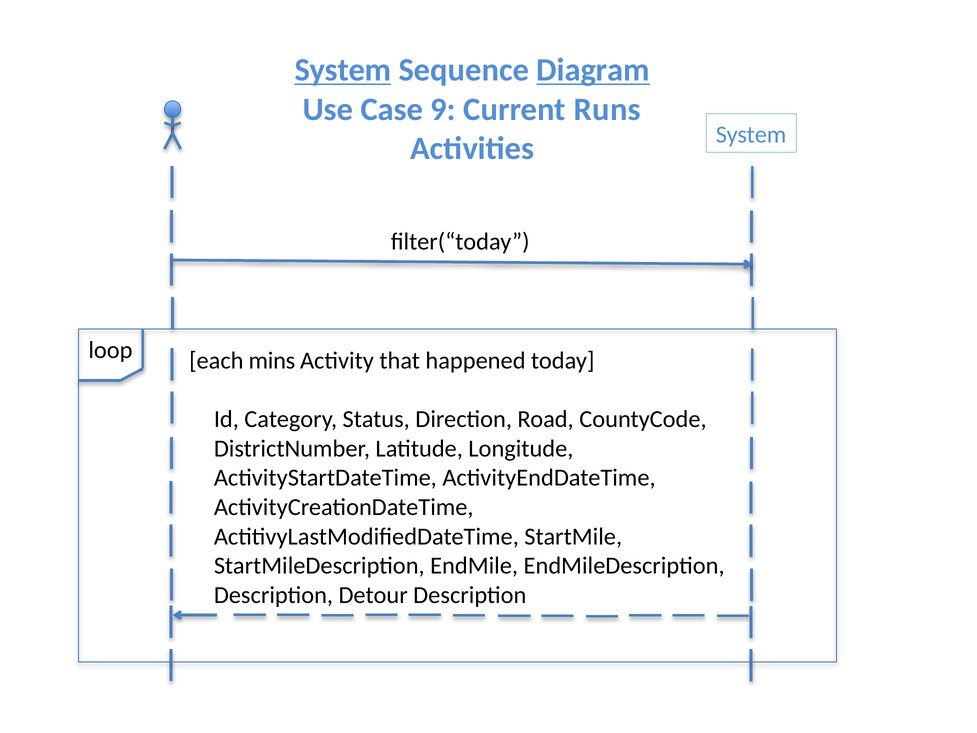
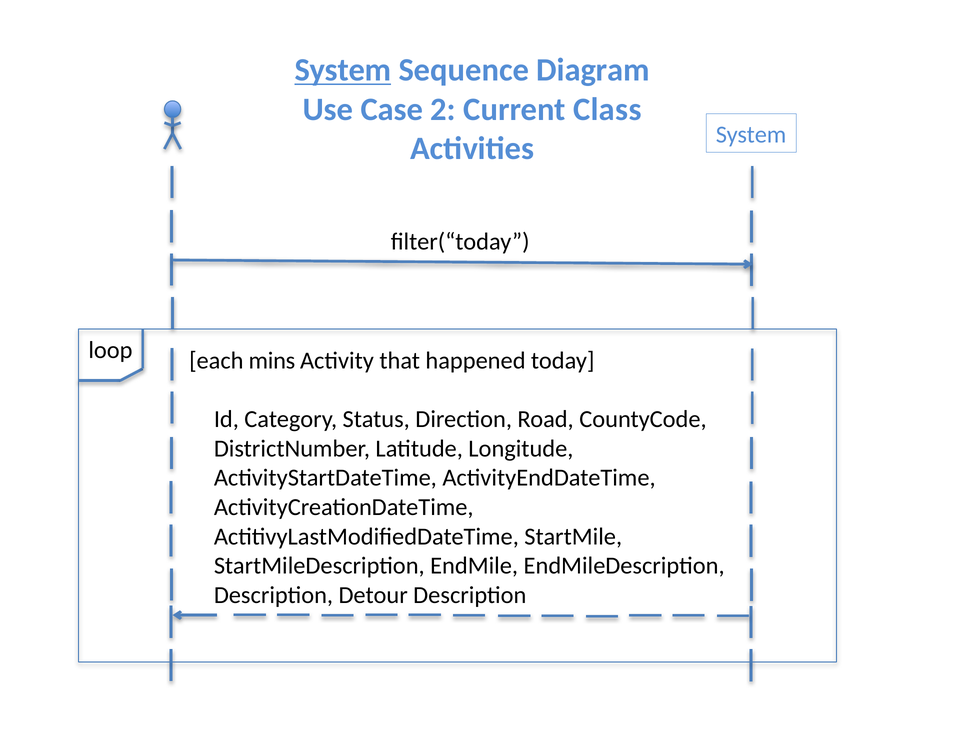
Diagram underline: present -> none
9: 9 -> 2
Runs: Runs -> Class
